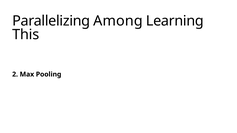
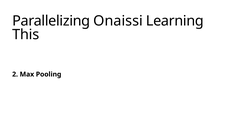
Among: Among -> Onaissi
